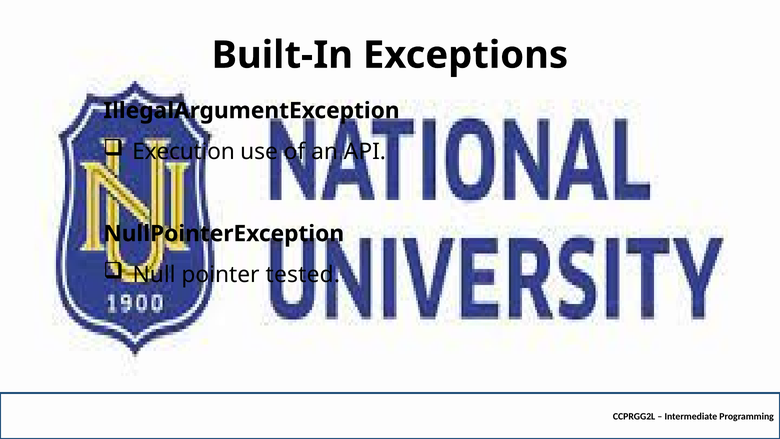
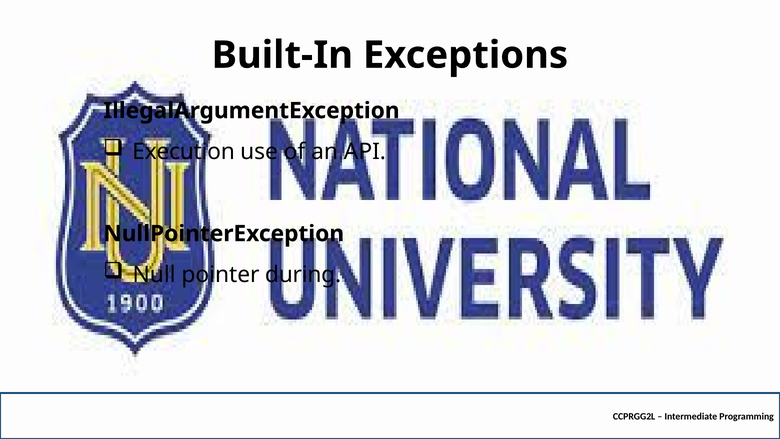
tested: tested -> during
